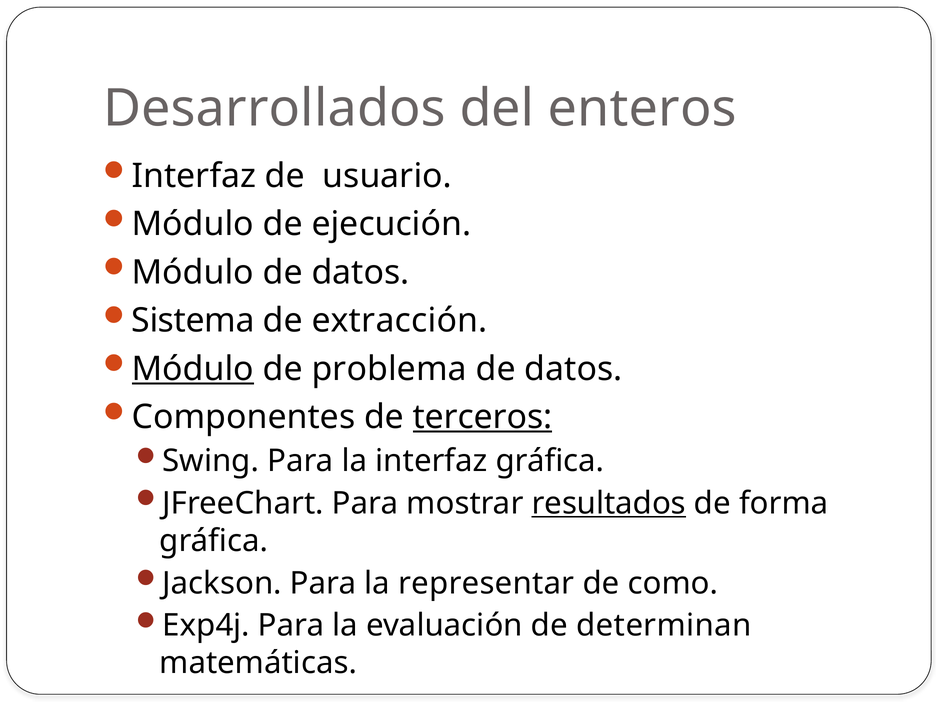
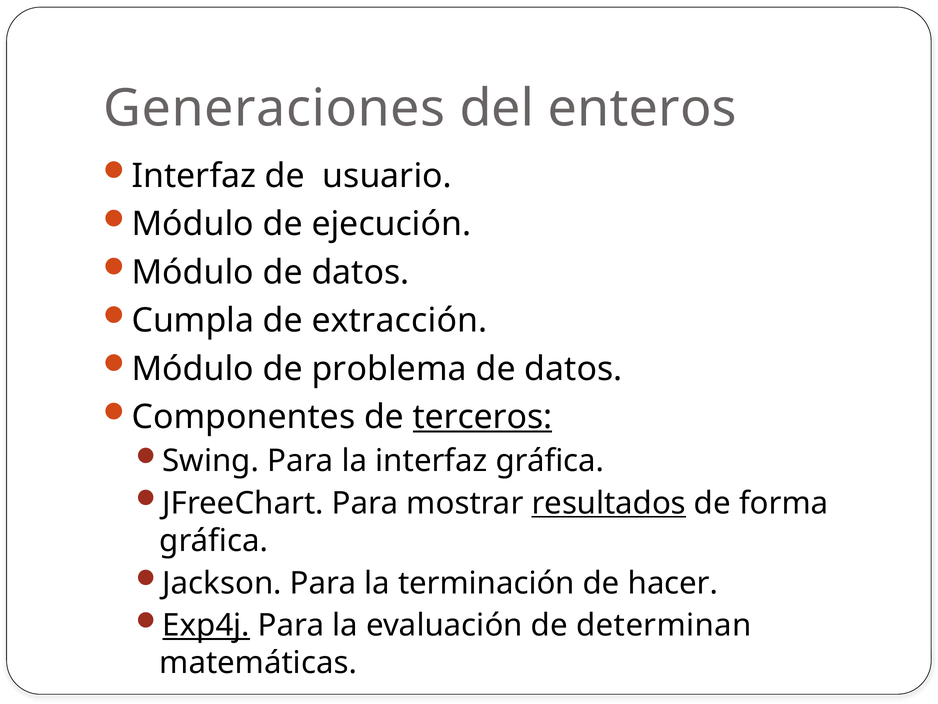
Desarrollados: Desarrollados -> Generaciones
Sistema: Sistema -> Cumpla
Módulo at (193, 369) underline: present -> none
representar: representar -> terminación
como: como -> hacer
Exp4j underline: none -> present
